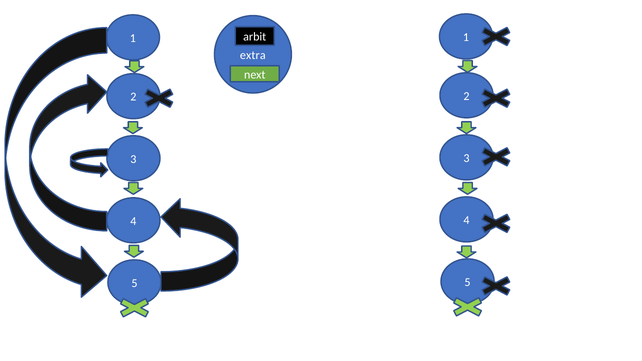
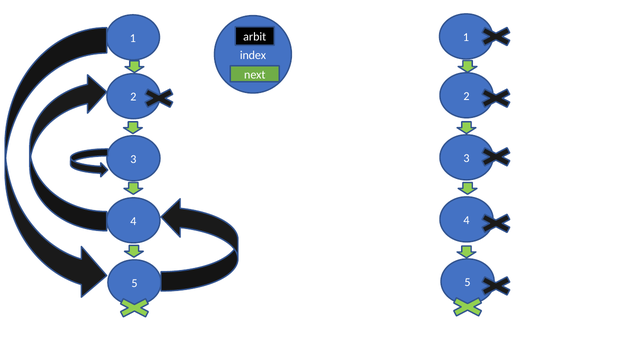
extra: extra -> index
